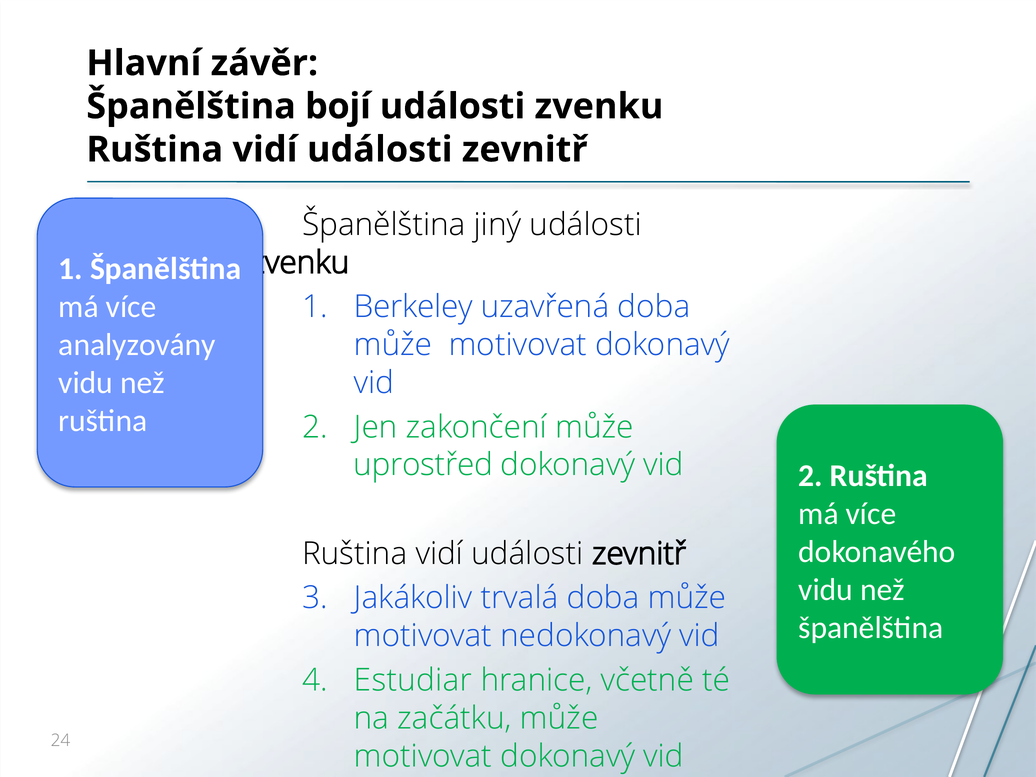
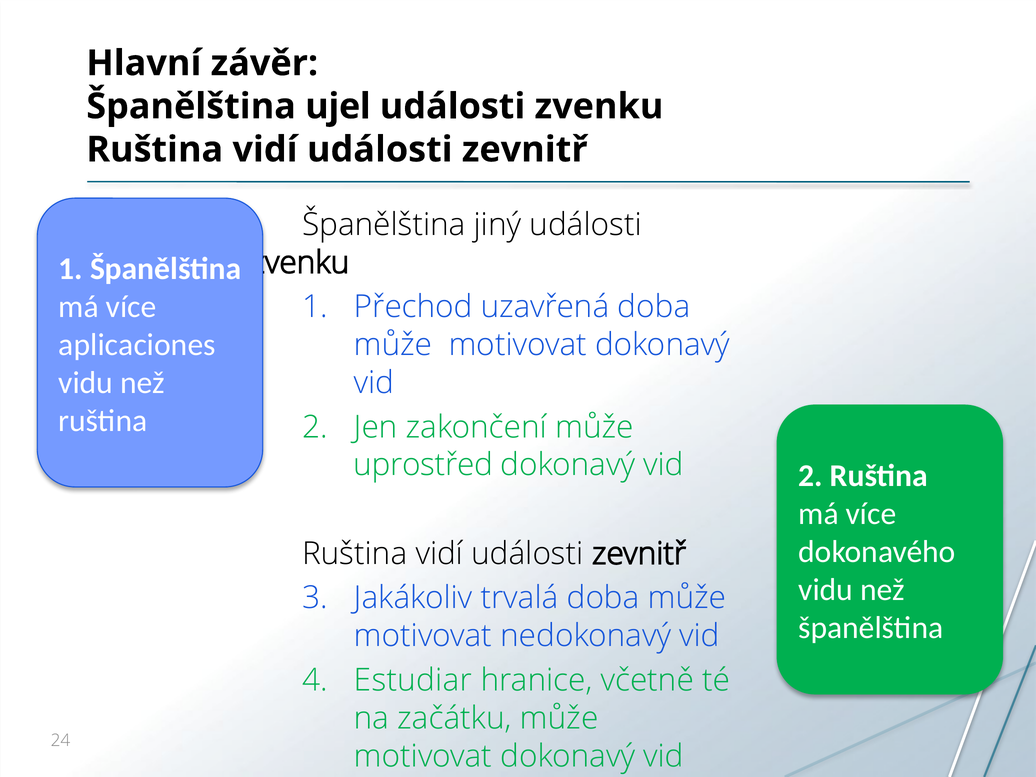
bojí: bojí -> ujel
Berkeley: Berkeley -> Přechod
analyzovány: analyzovány -> aplicaciones
